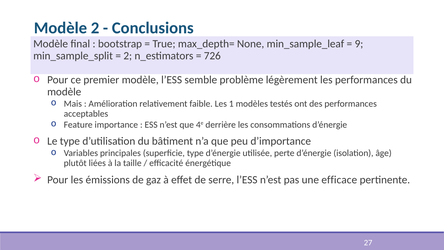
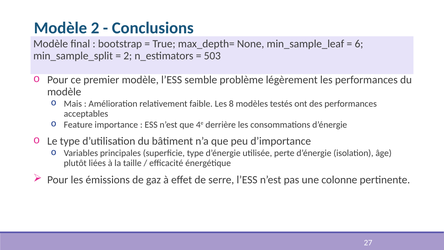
9: 9 -> 6
726: 726 -> 503
1: 1 -> 8
efficace: efficace -> colonne
